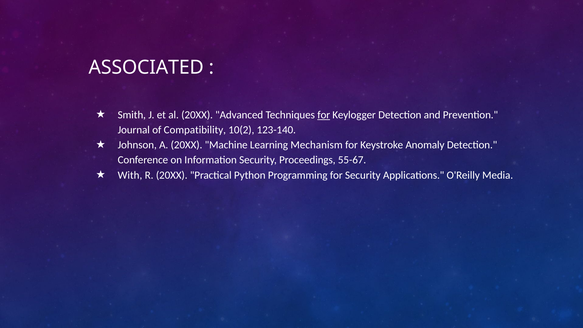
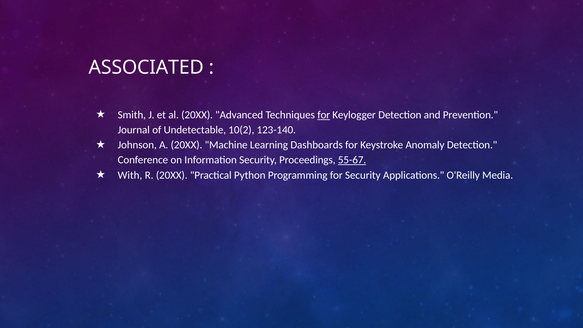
Compatibility: Compatibility -> Undetectable
Mechanism: Mechanism -> Dashboards
55-67 underline: none -> present
